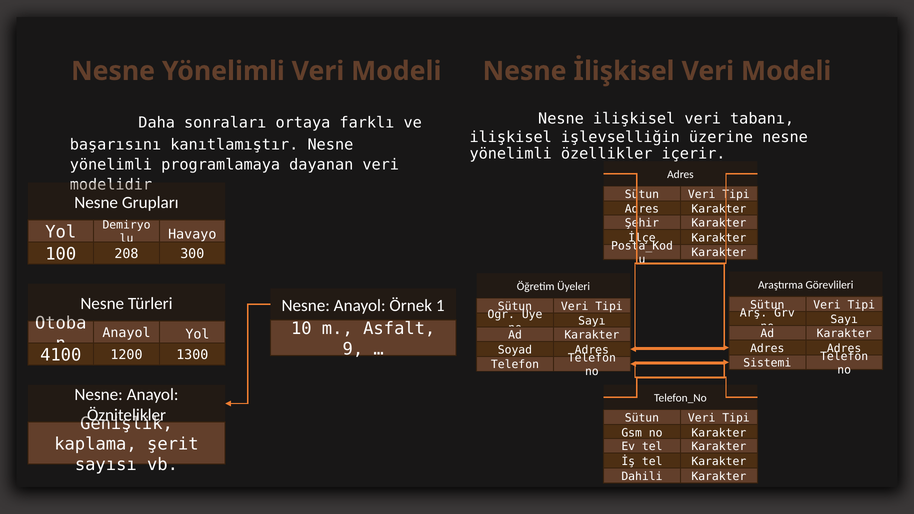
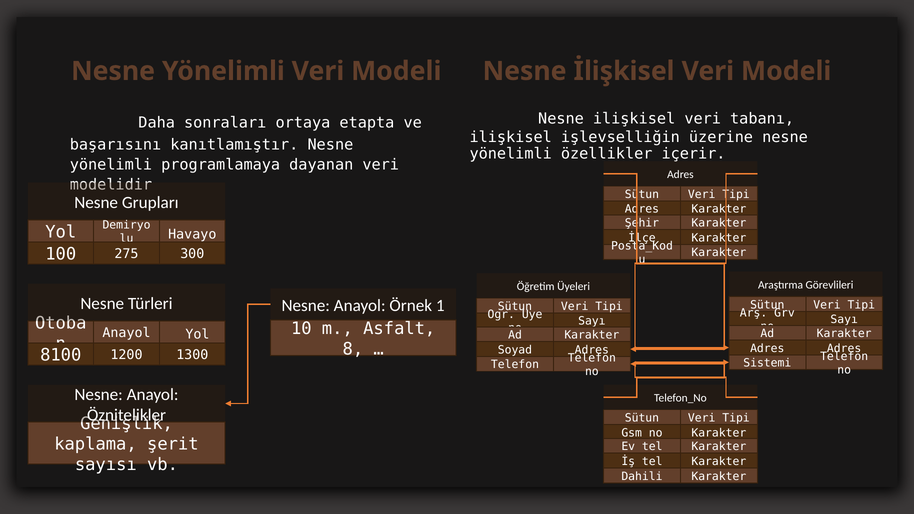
farklı: farklı -> etapta
208: 208 -> 275
9: 9 -> 8
4100: 4100 -> 8100
